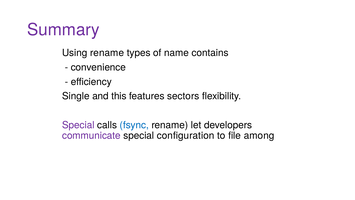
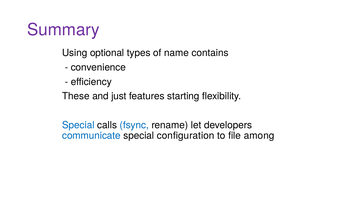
Using rename: rename -> optional
Single: Single -> These
this: this -> just
sectors: sectors -> starting
Special at (78, 125) colour: purple -> blue
communicate colour: purple -> blue
